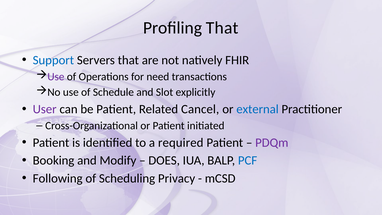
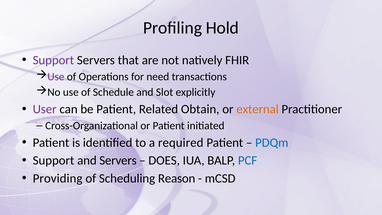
Profiling That: That -> Hold
Support at (53, 60) colour: blue -> purple
Cancel: Cancel -> Obtain
external colour: blue -> orange
PDQm colour: purple -> blue
Booking at (54, 160): Booking -> Support
and Modify: Modify -> Servers
Following: Following -> Providing
Privacy: Privacy -> Reason
